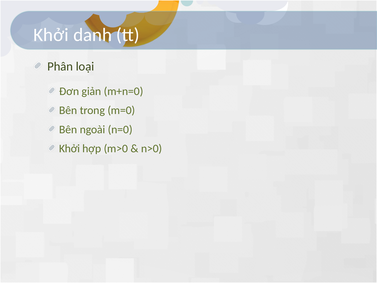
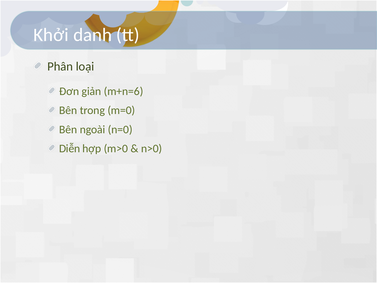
m+n=0: m+n=0 -> m+n=6
Khởi at (70, 148): Khởi -> Diễn
